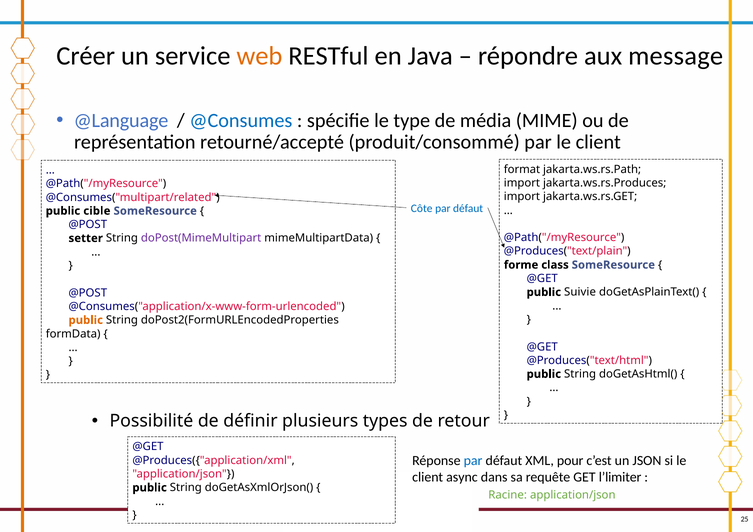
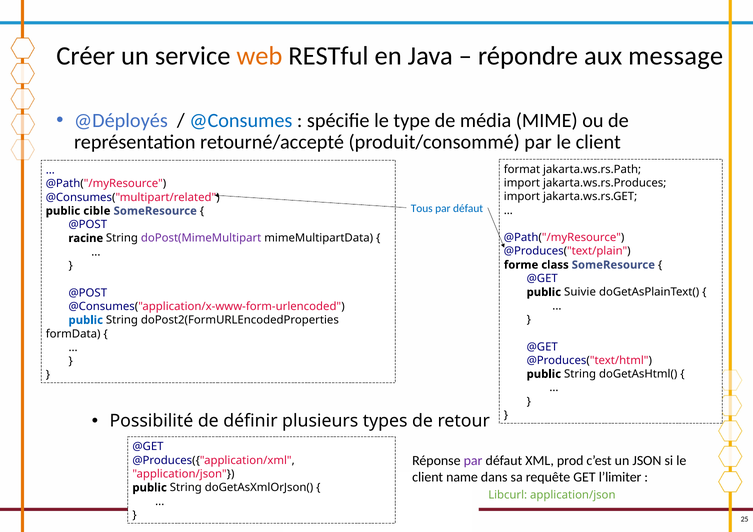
@Language: @Language -> @Déployés
Côte: Côte -> Tous
setter: setter -> racine
public at (86, 320) colour: orange -> blue
par at (473, 461) colour: blue -> purple
pour: pour -> prod
async: async -> name
Racine: Racine -> Libcurl
